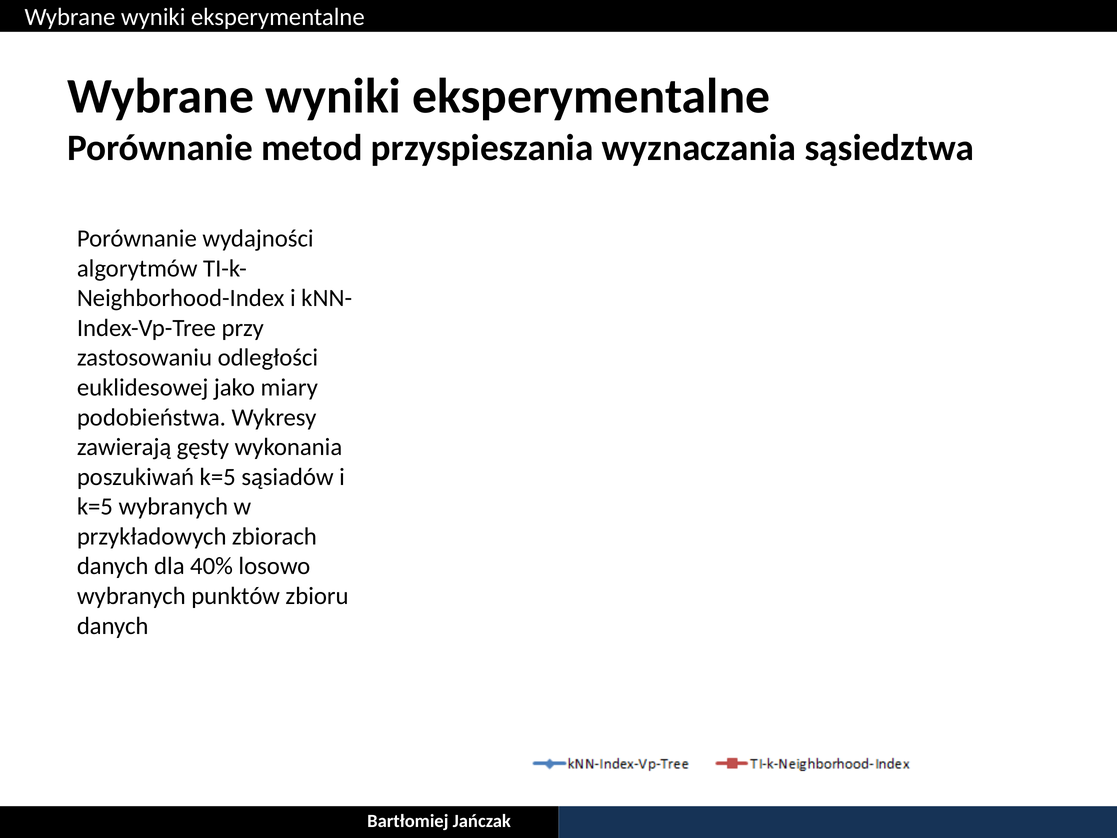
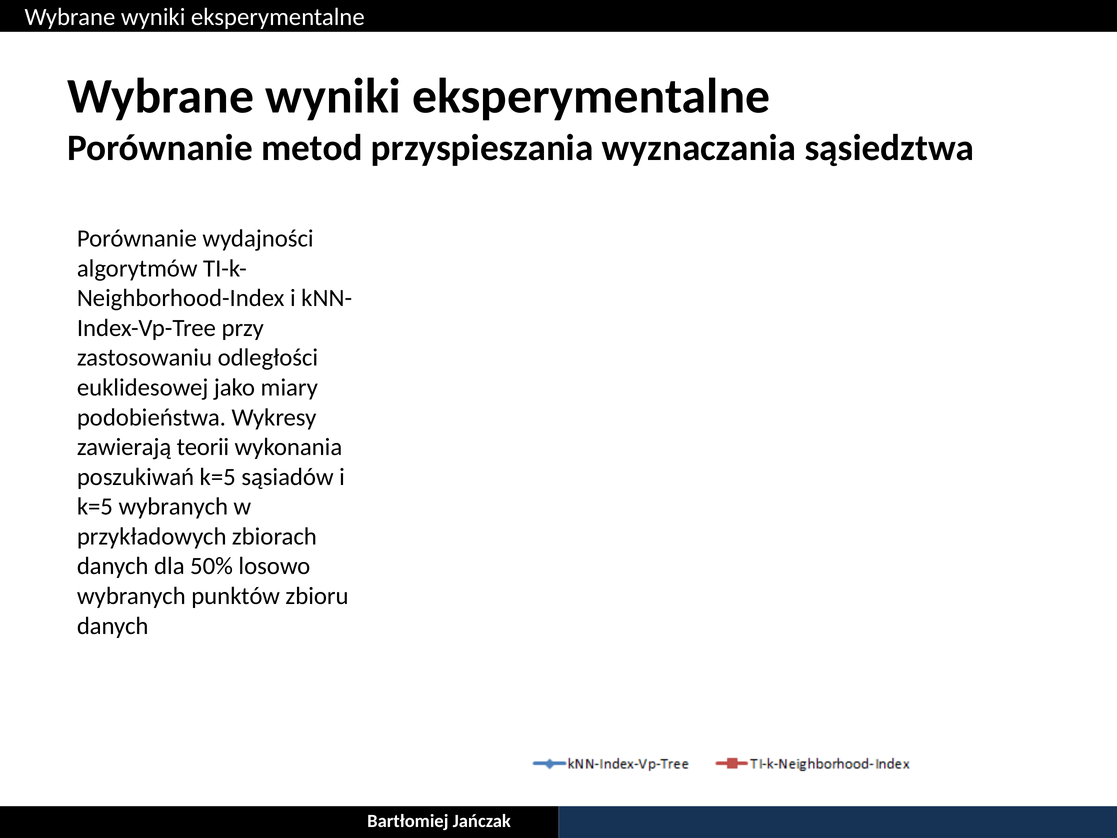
gęsty: gęsty -> teorii
40%: 40% -> 50%
